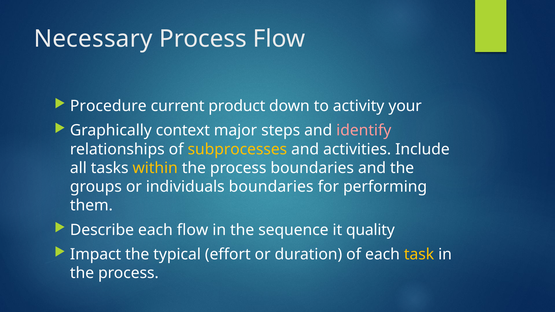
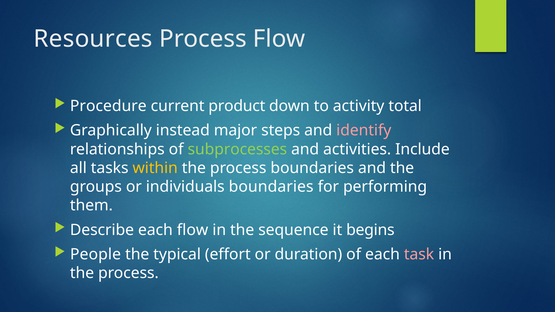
Necessary: Necessary -> Resources
your: your -> total
context: context -> instead
subprocesses colour: yellow -> light green
quality: quality -> begins
Impact: Impact -> People
task colour: yellow -> pink
